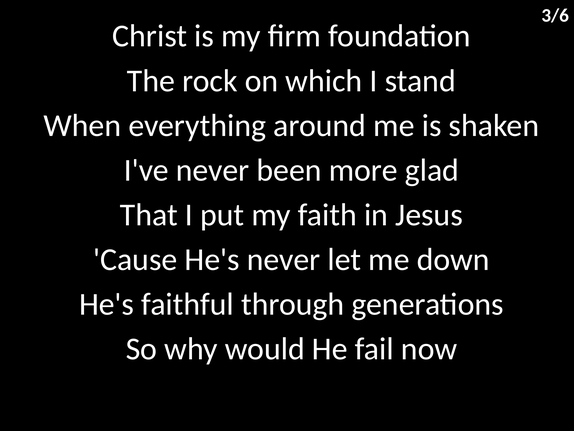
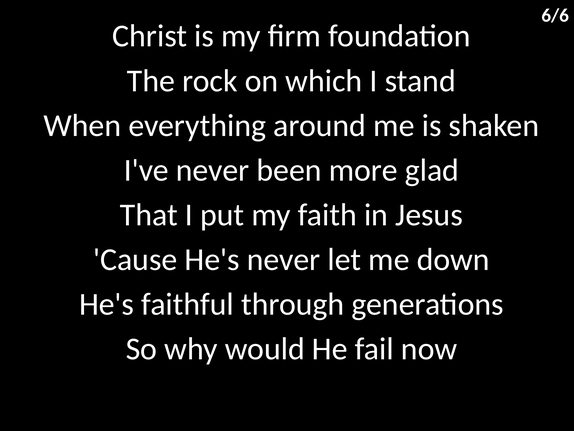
3/6: 3/6 -> 6/6
